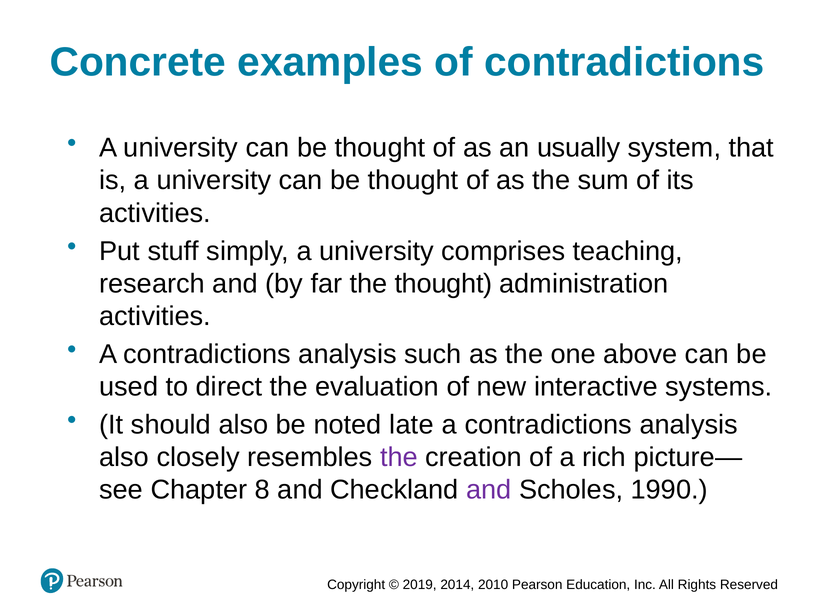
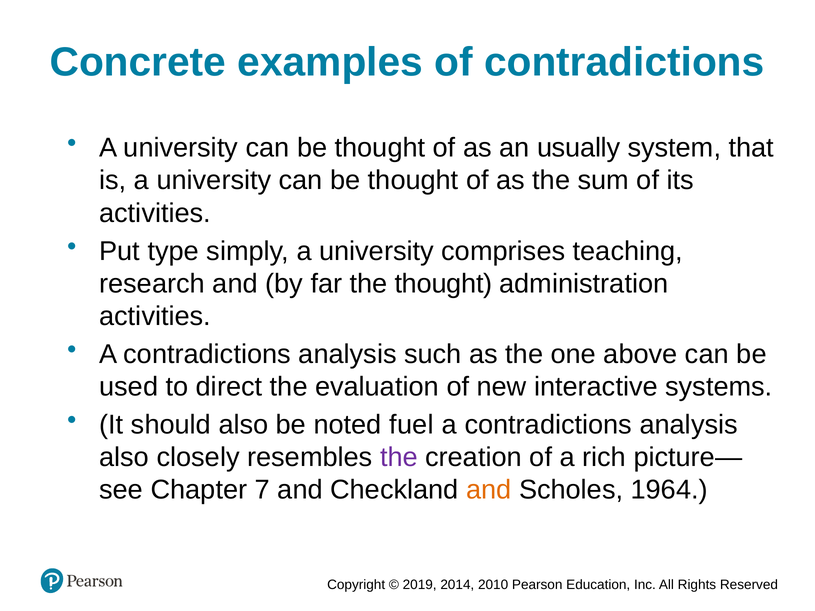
stuff: stuff -> type
late: late -> fuel
8: 8 -> 7
and at (489, 490) colour: purple -> orange
1990: 1990 -> 1964
